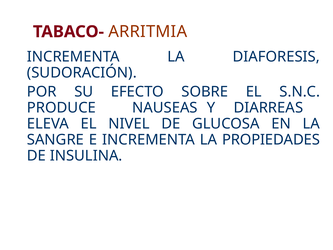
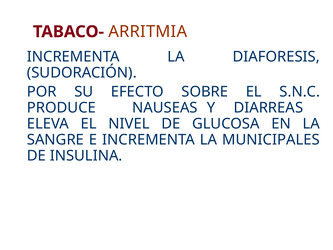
PROPIEDADES: PROPIEDADES -> MUNICIPALES
